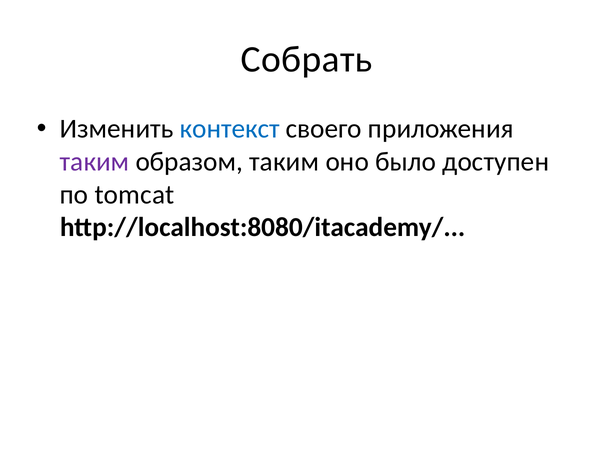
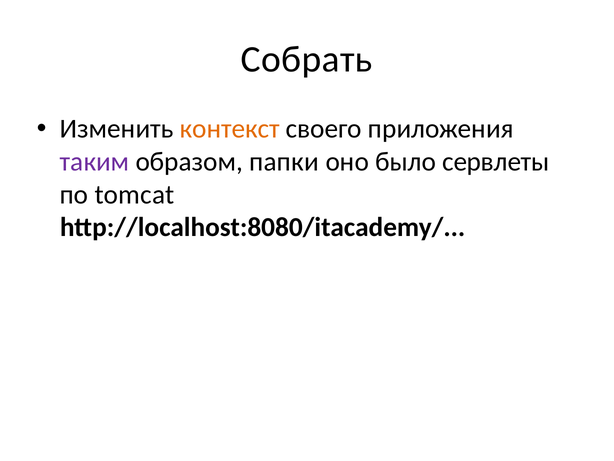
контекст colour: blue -> orange
образом таким: таким -> папки
доступен: доступен -> сервлеты
